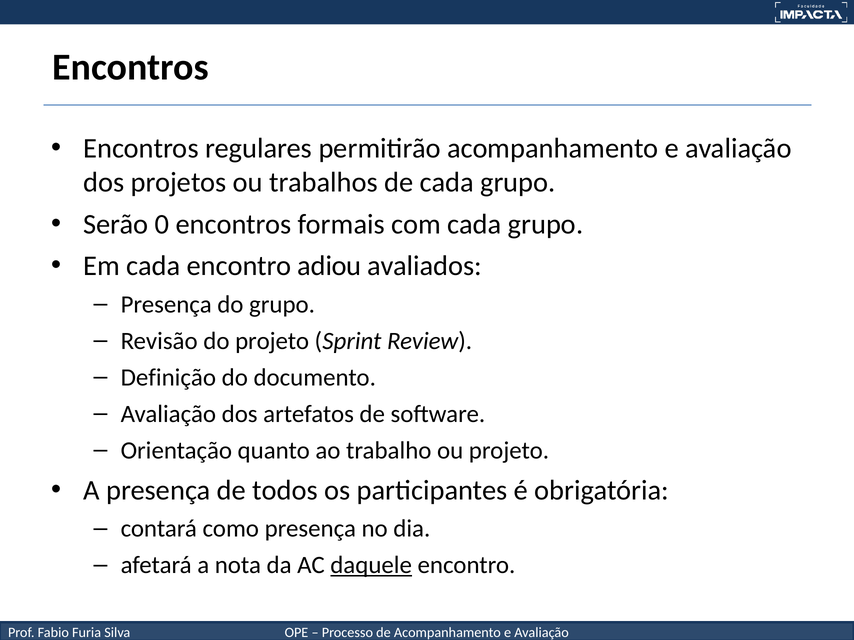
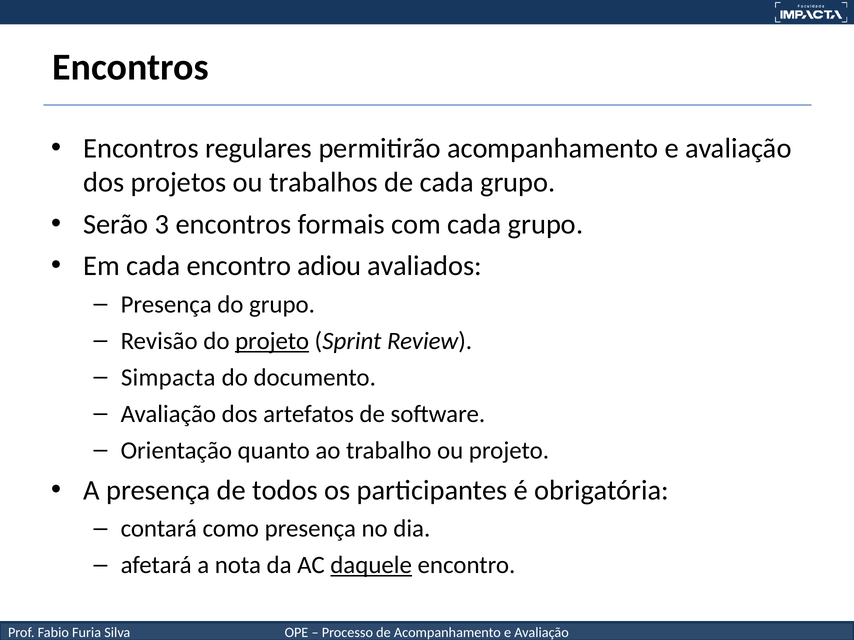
0: 0 -> 3
projeto at (272, 341) underline: none -> present
Definição: Definição -> Simpacta
